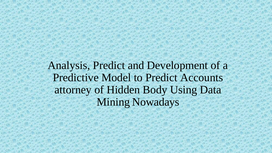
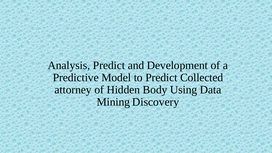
Accounts: Accounts -> Collected
Nowadays: Nowadays -> Discovery
